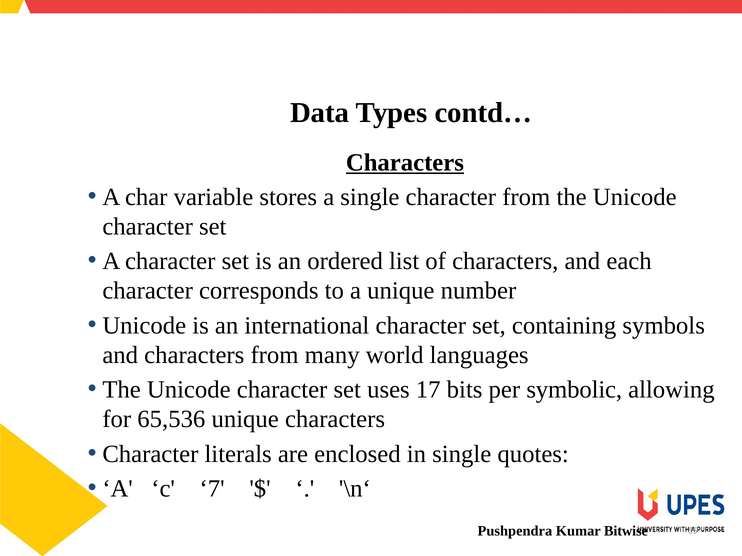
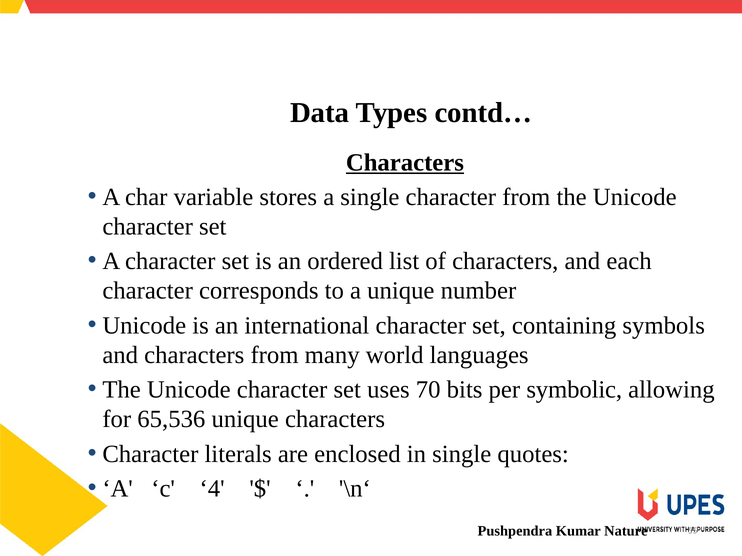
17: 17 -> 70
7: 7 -> 4
Bitwise: Bitwise -> Nature
